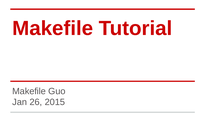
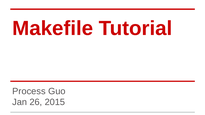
Makefile at (29, 91): Makefile -> Process
